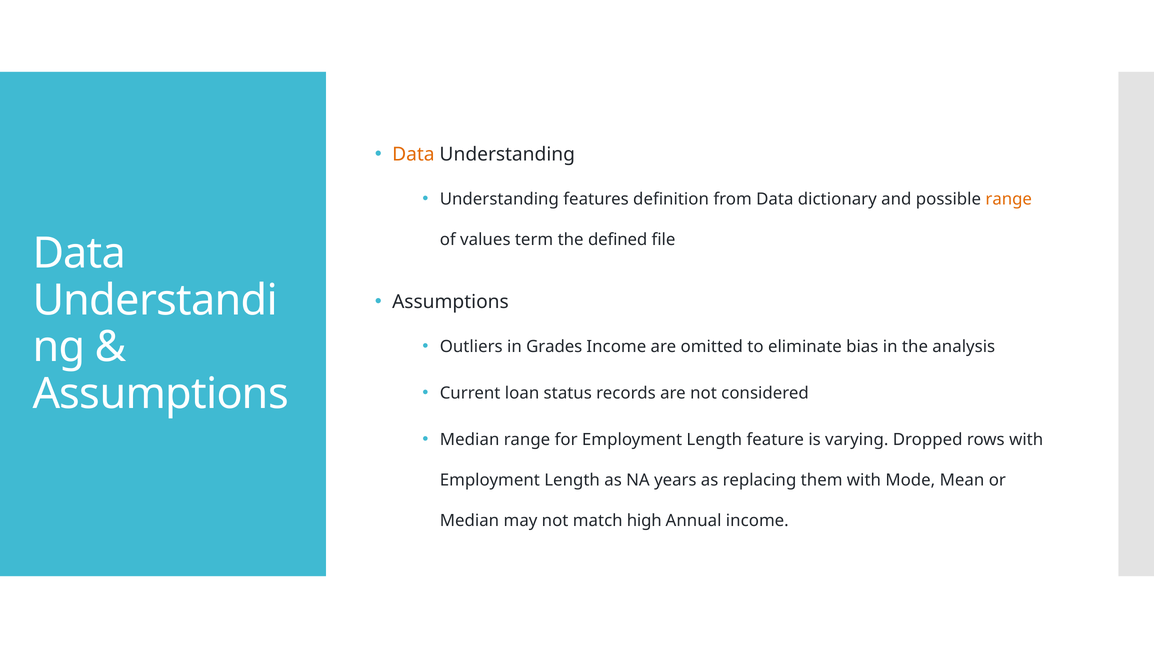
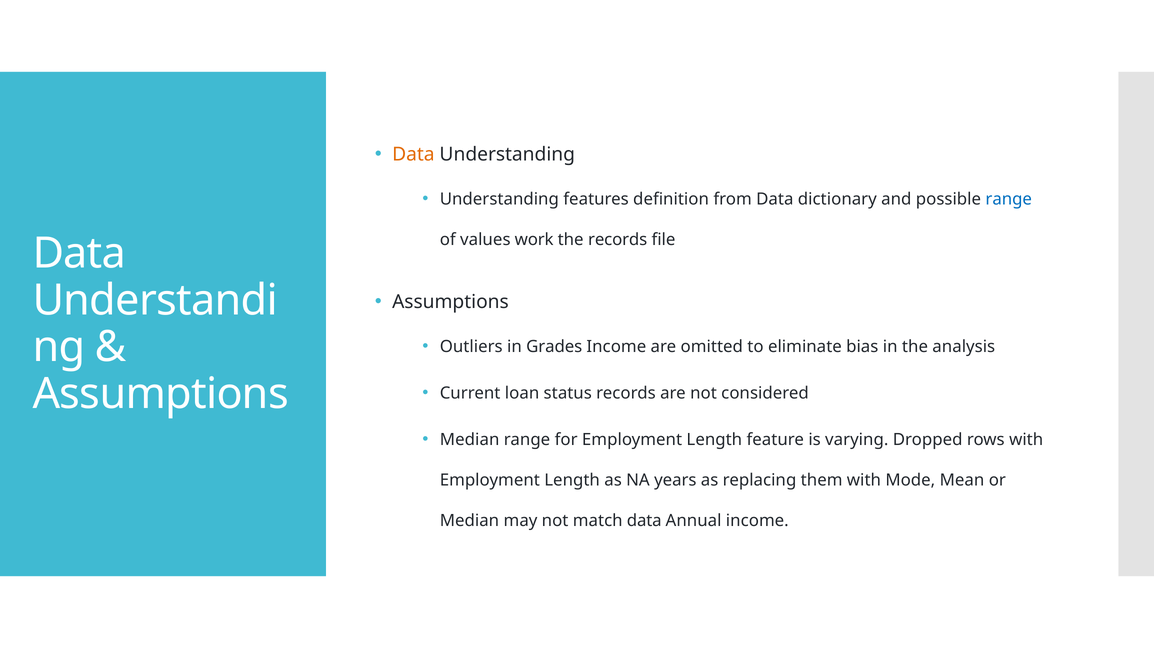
range at (1009, 199) colour: orange -> blue
term: term -> work
the defined: defined -> records
match high: high -> data
